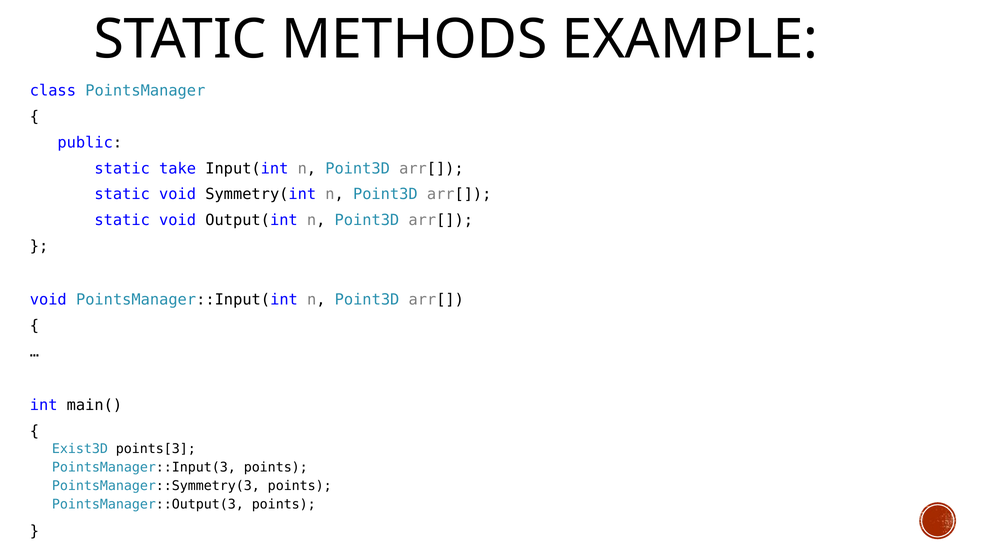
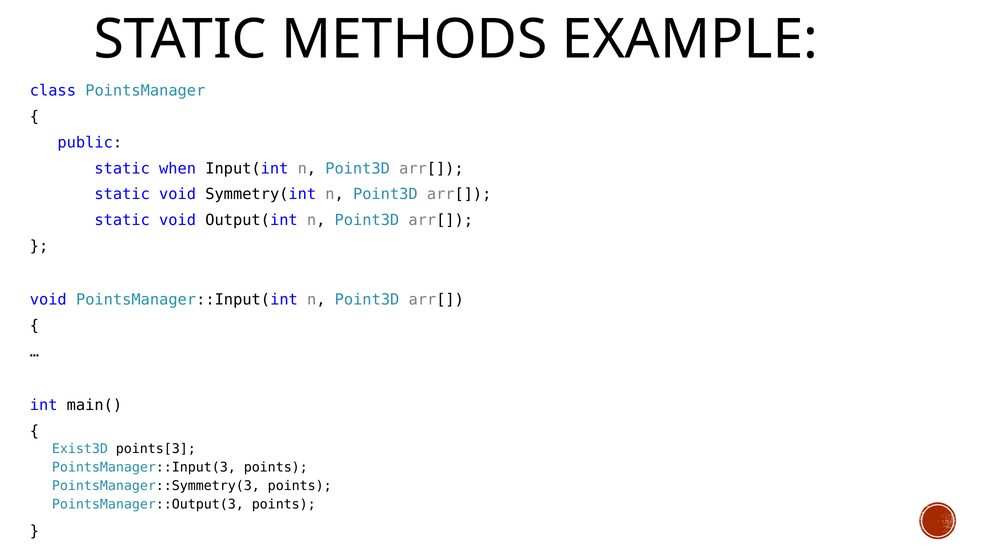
take: take -> when
